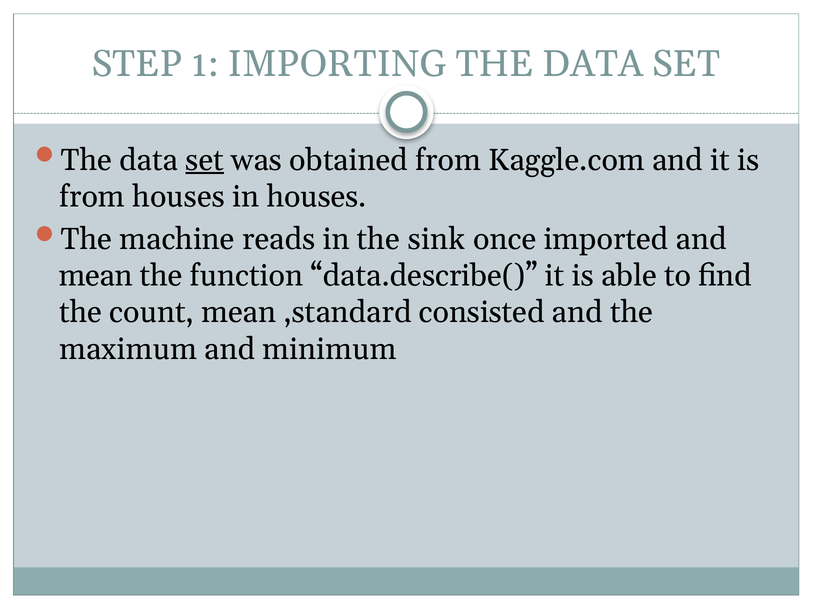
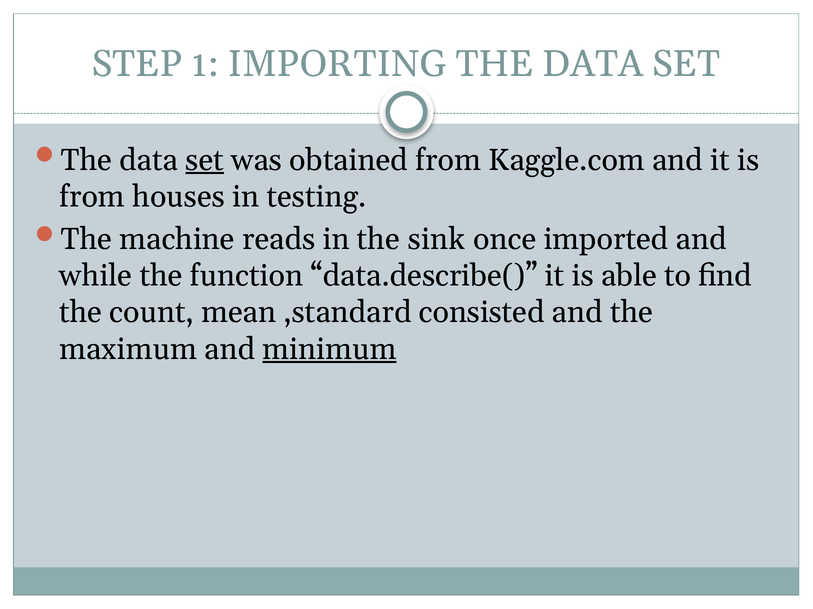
in houses: houses -> testing
mean at (96, 276): mean -> while
minimum underline: none -> present
